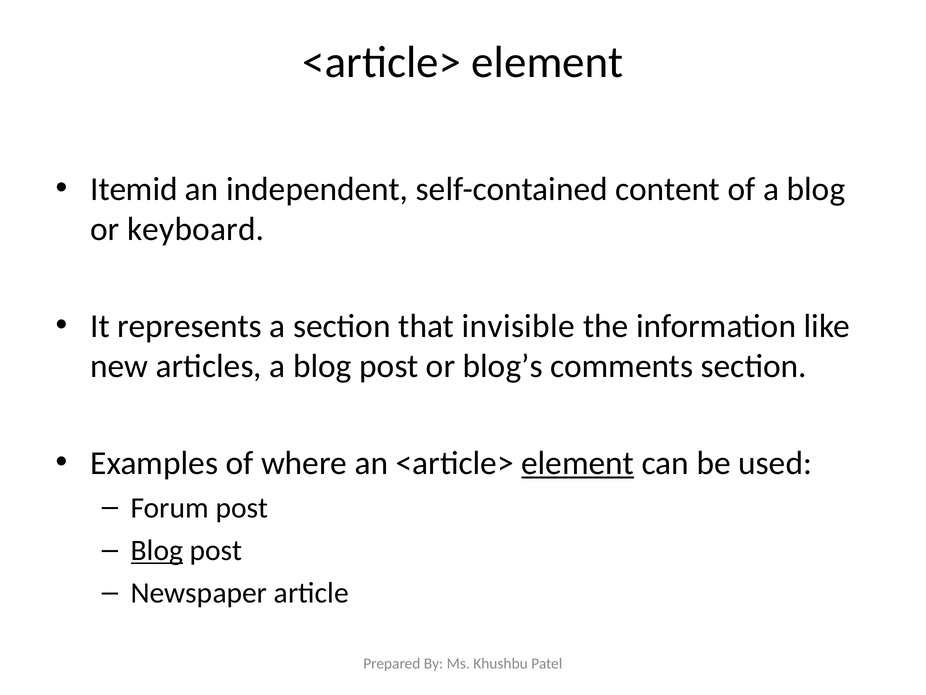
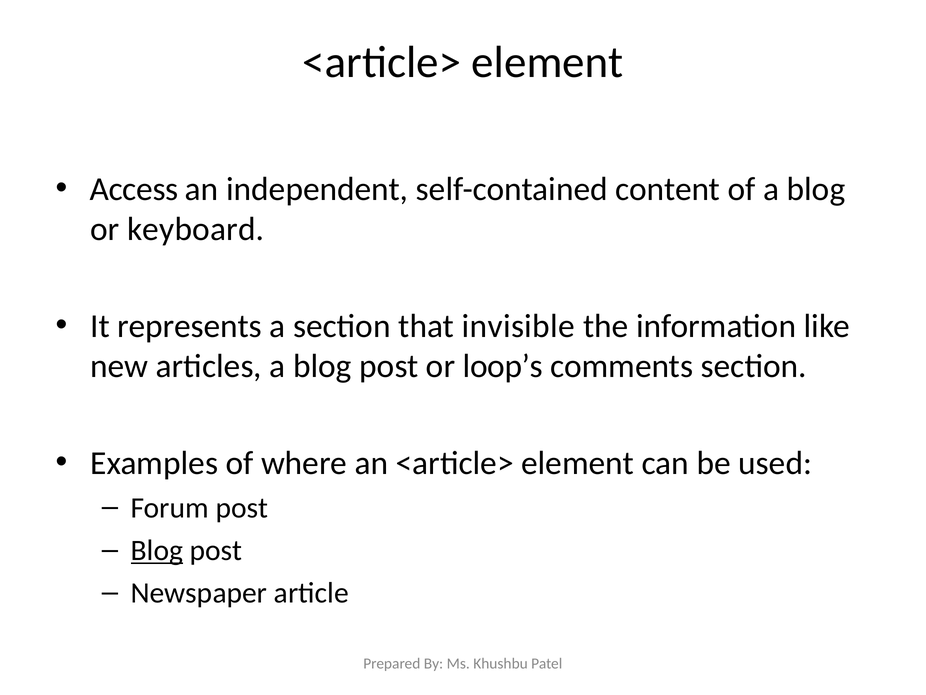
Itemid: Itemid -> Access
blog’s: blog’s -> loop’s
element at (578, 463) underline: present -> none
